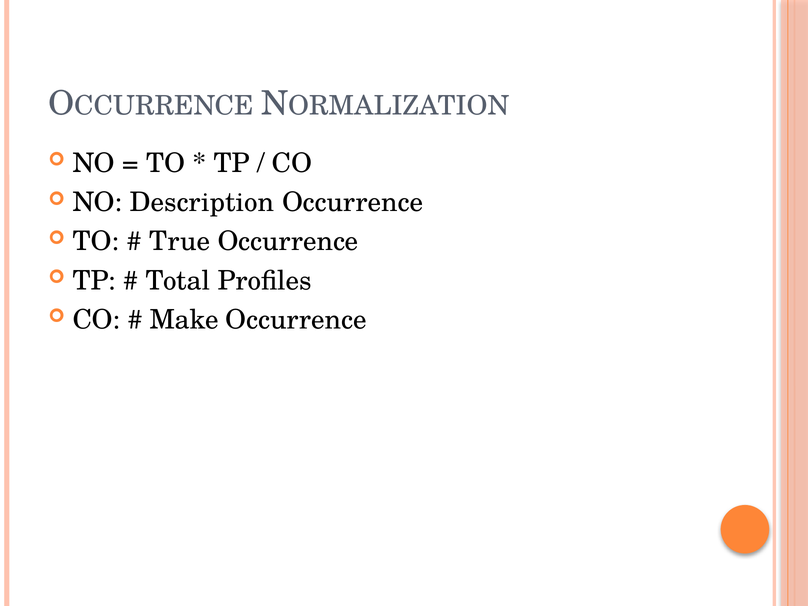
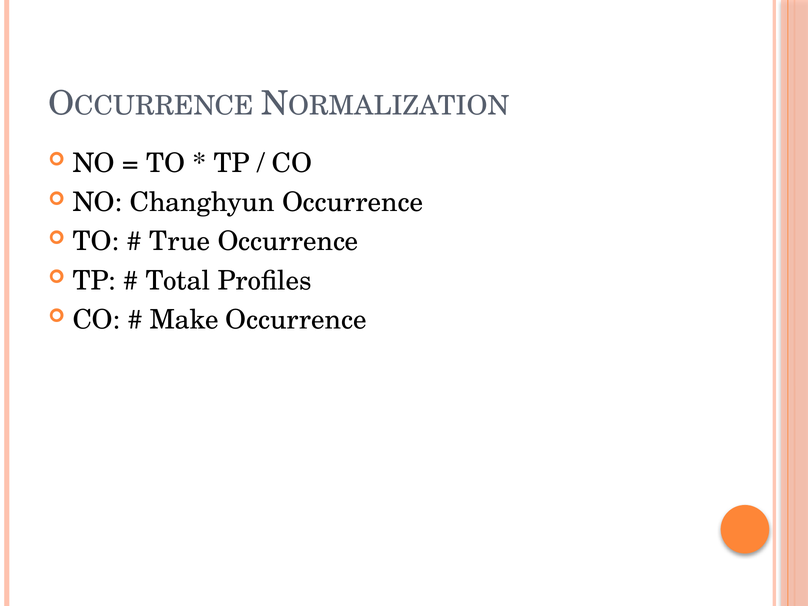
Description: Description -> Changhyun
